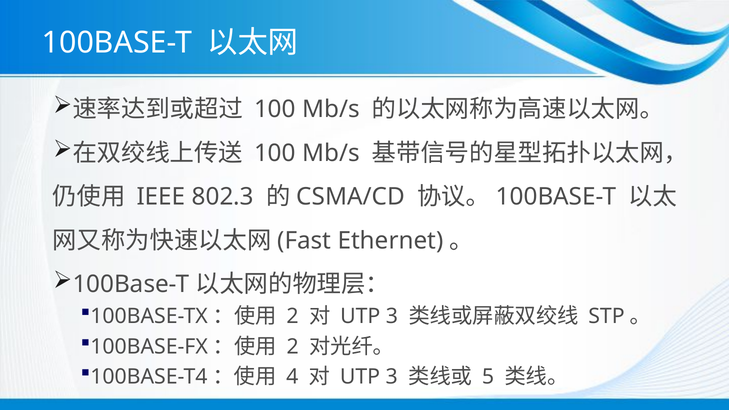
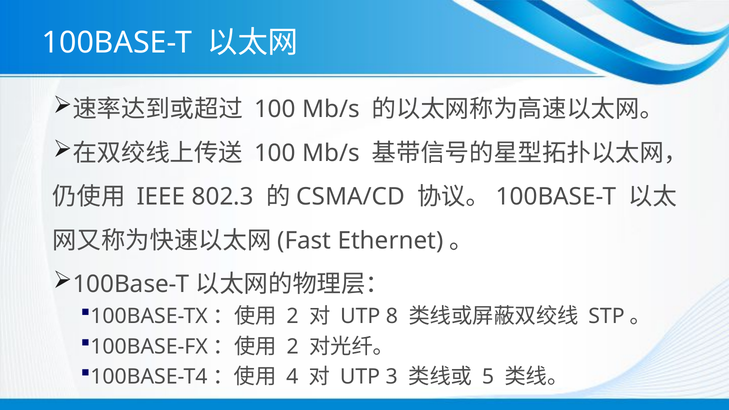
3 at (392, 316): 3 -> 8
